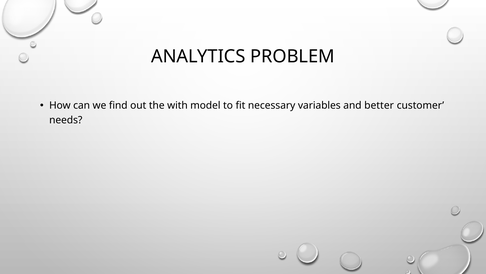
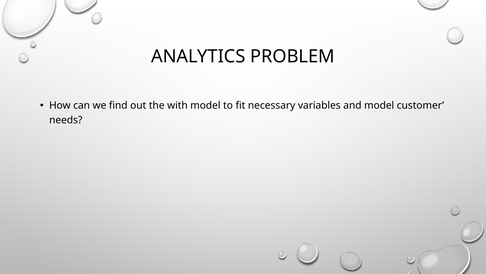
and better: better -> model
